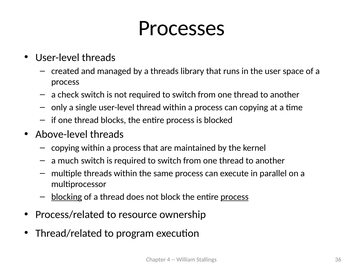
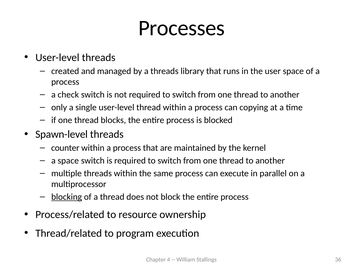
Above-level: Above-level -> Spawn-level
copying at (65, 148): copying -> counter
a much: much -> space
process at (235, 197) underline: present -> none
